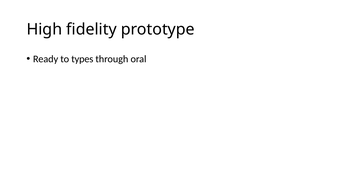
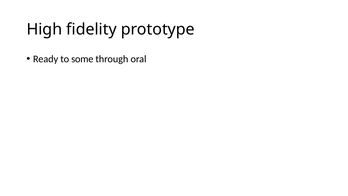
types: types -> some
